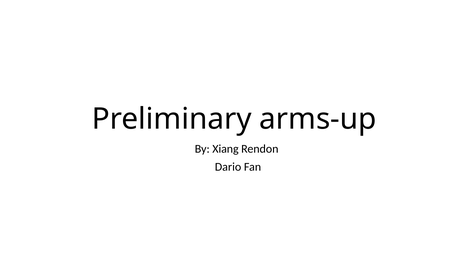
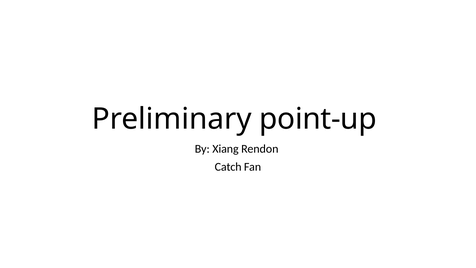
arms-up: arms-up -> point-up
Dario: Dario -> Catch
